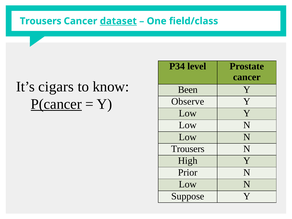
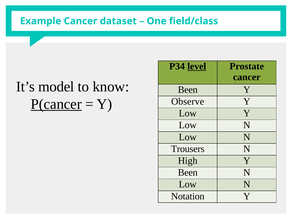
Trousers at (41, 21): Trousers -> Example
dataset underline: present -> none
level underline: none -> present
cigars: cigars -> model
Prior at (188, 173): Prior -> Been
Suppose: Suppose -> Notation
